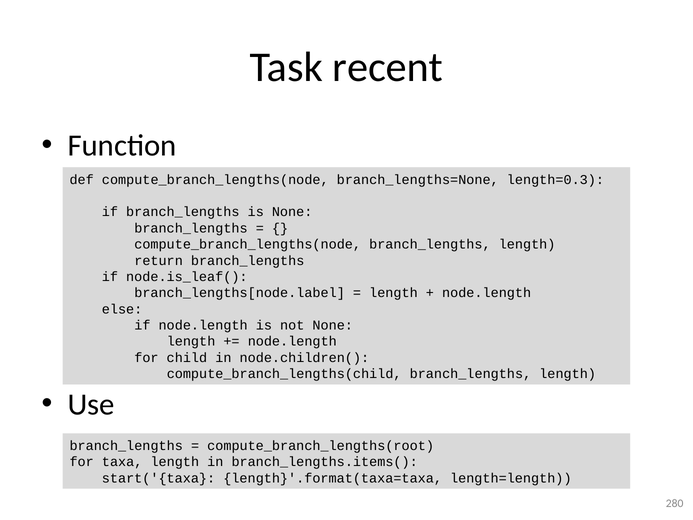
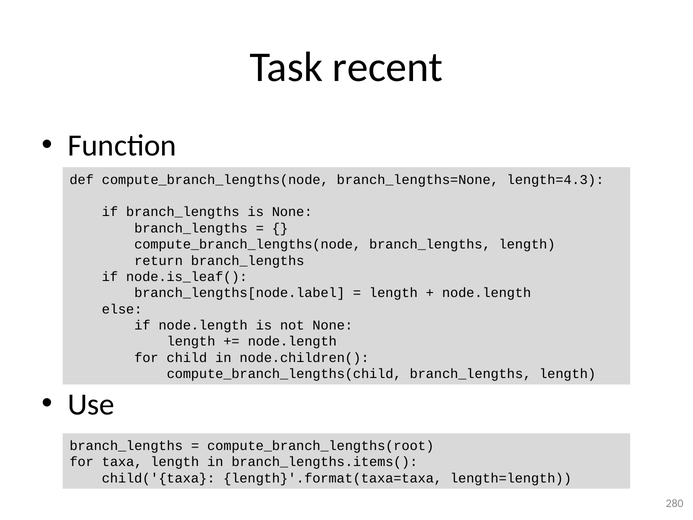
length=0.3: length=0.3 -> length=4.3
start('{taxa: start('{taxa -> child('{taxa
